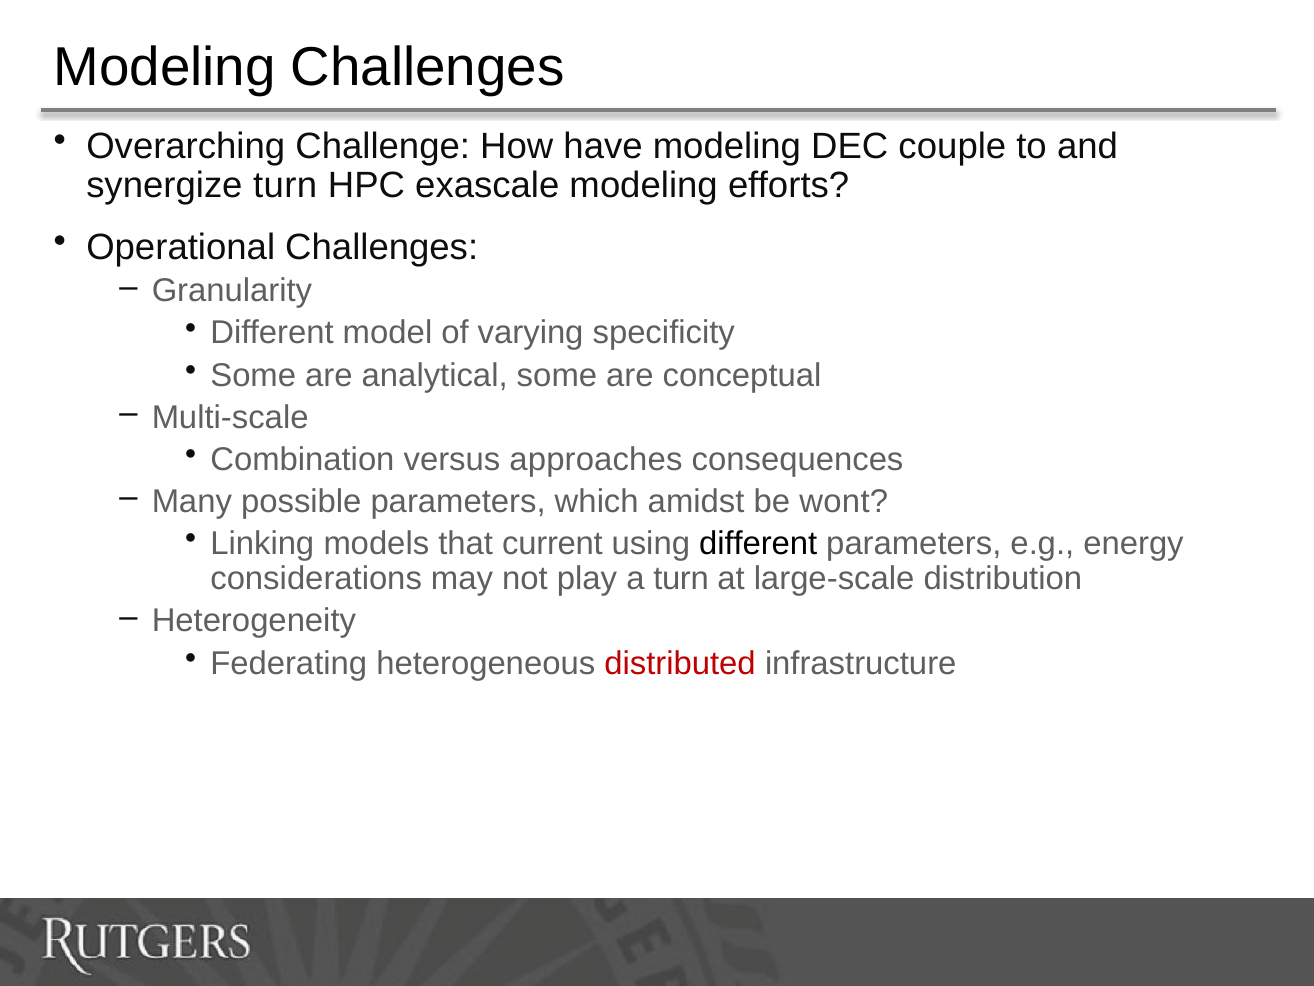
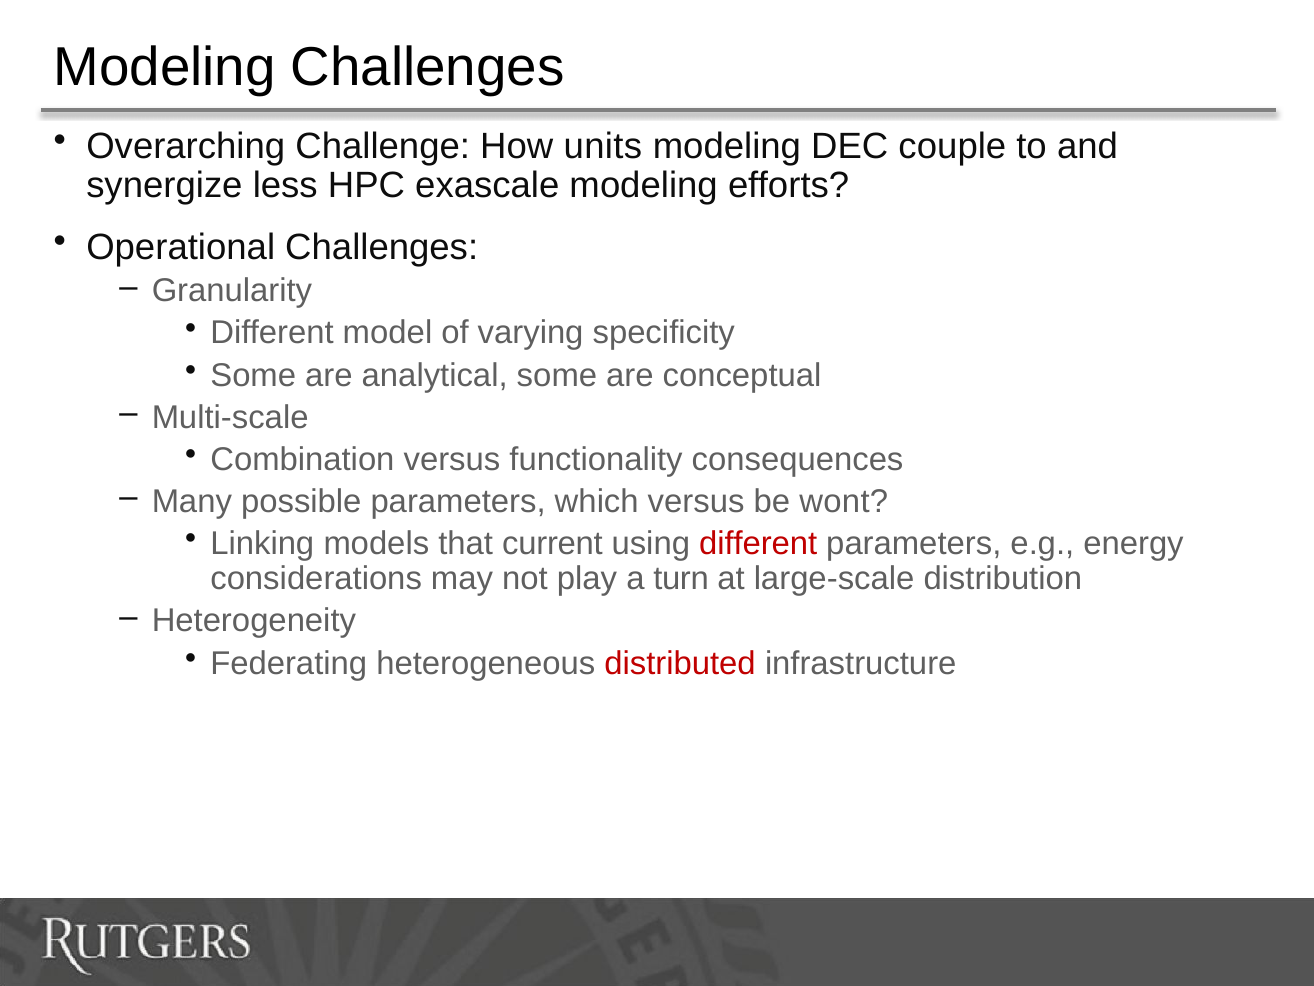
have: have -> units
synergize turn: turn -> less
approaches: approaches -> functionality
which amidst: amidst -> versus
different at (758, 543) colour: black -> red
